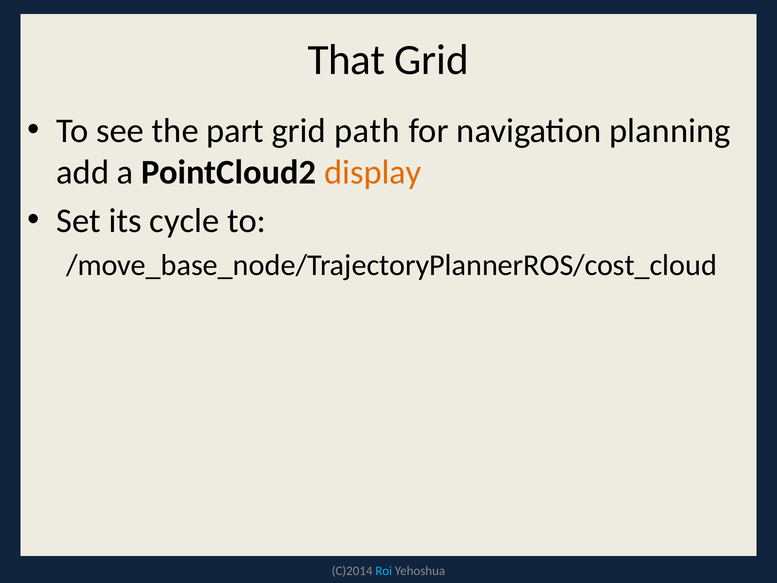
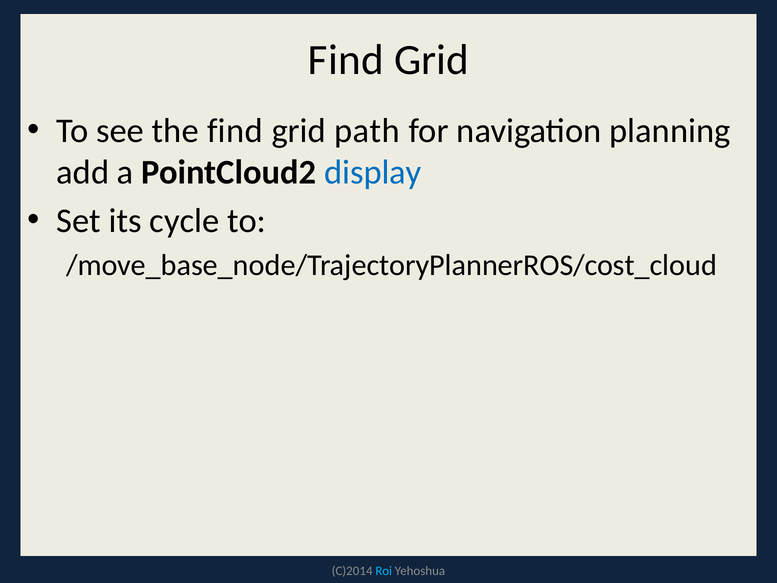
That at (346, 60): That -> Find
the part: part -> find
display colour: orange -> blue
